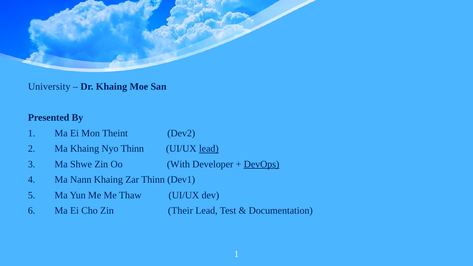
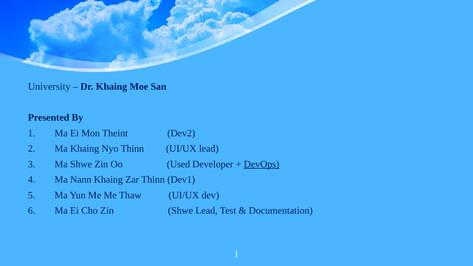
lead at (209, 149) underline: present -> none
With: With -> Used
Zin Their: Their -> Shwe
